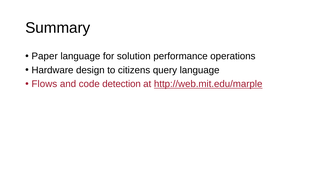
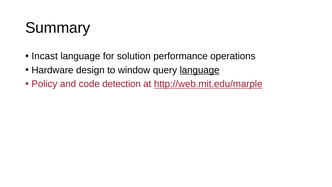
Paper: Paper -> Incast
citizens: citizens -> window
language at (200, 70) underline: none -> present
Flows: Flows -> Policy
